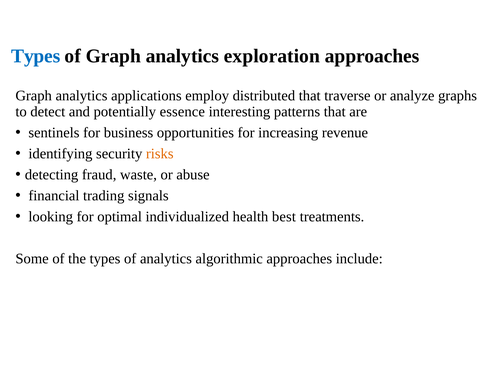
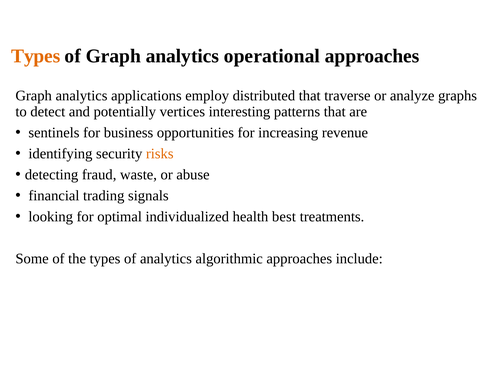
Types at (36, 56) colour: blue -> orange
exploration: exploration -> operational
essence: essence -> vertices
